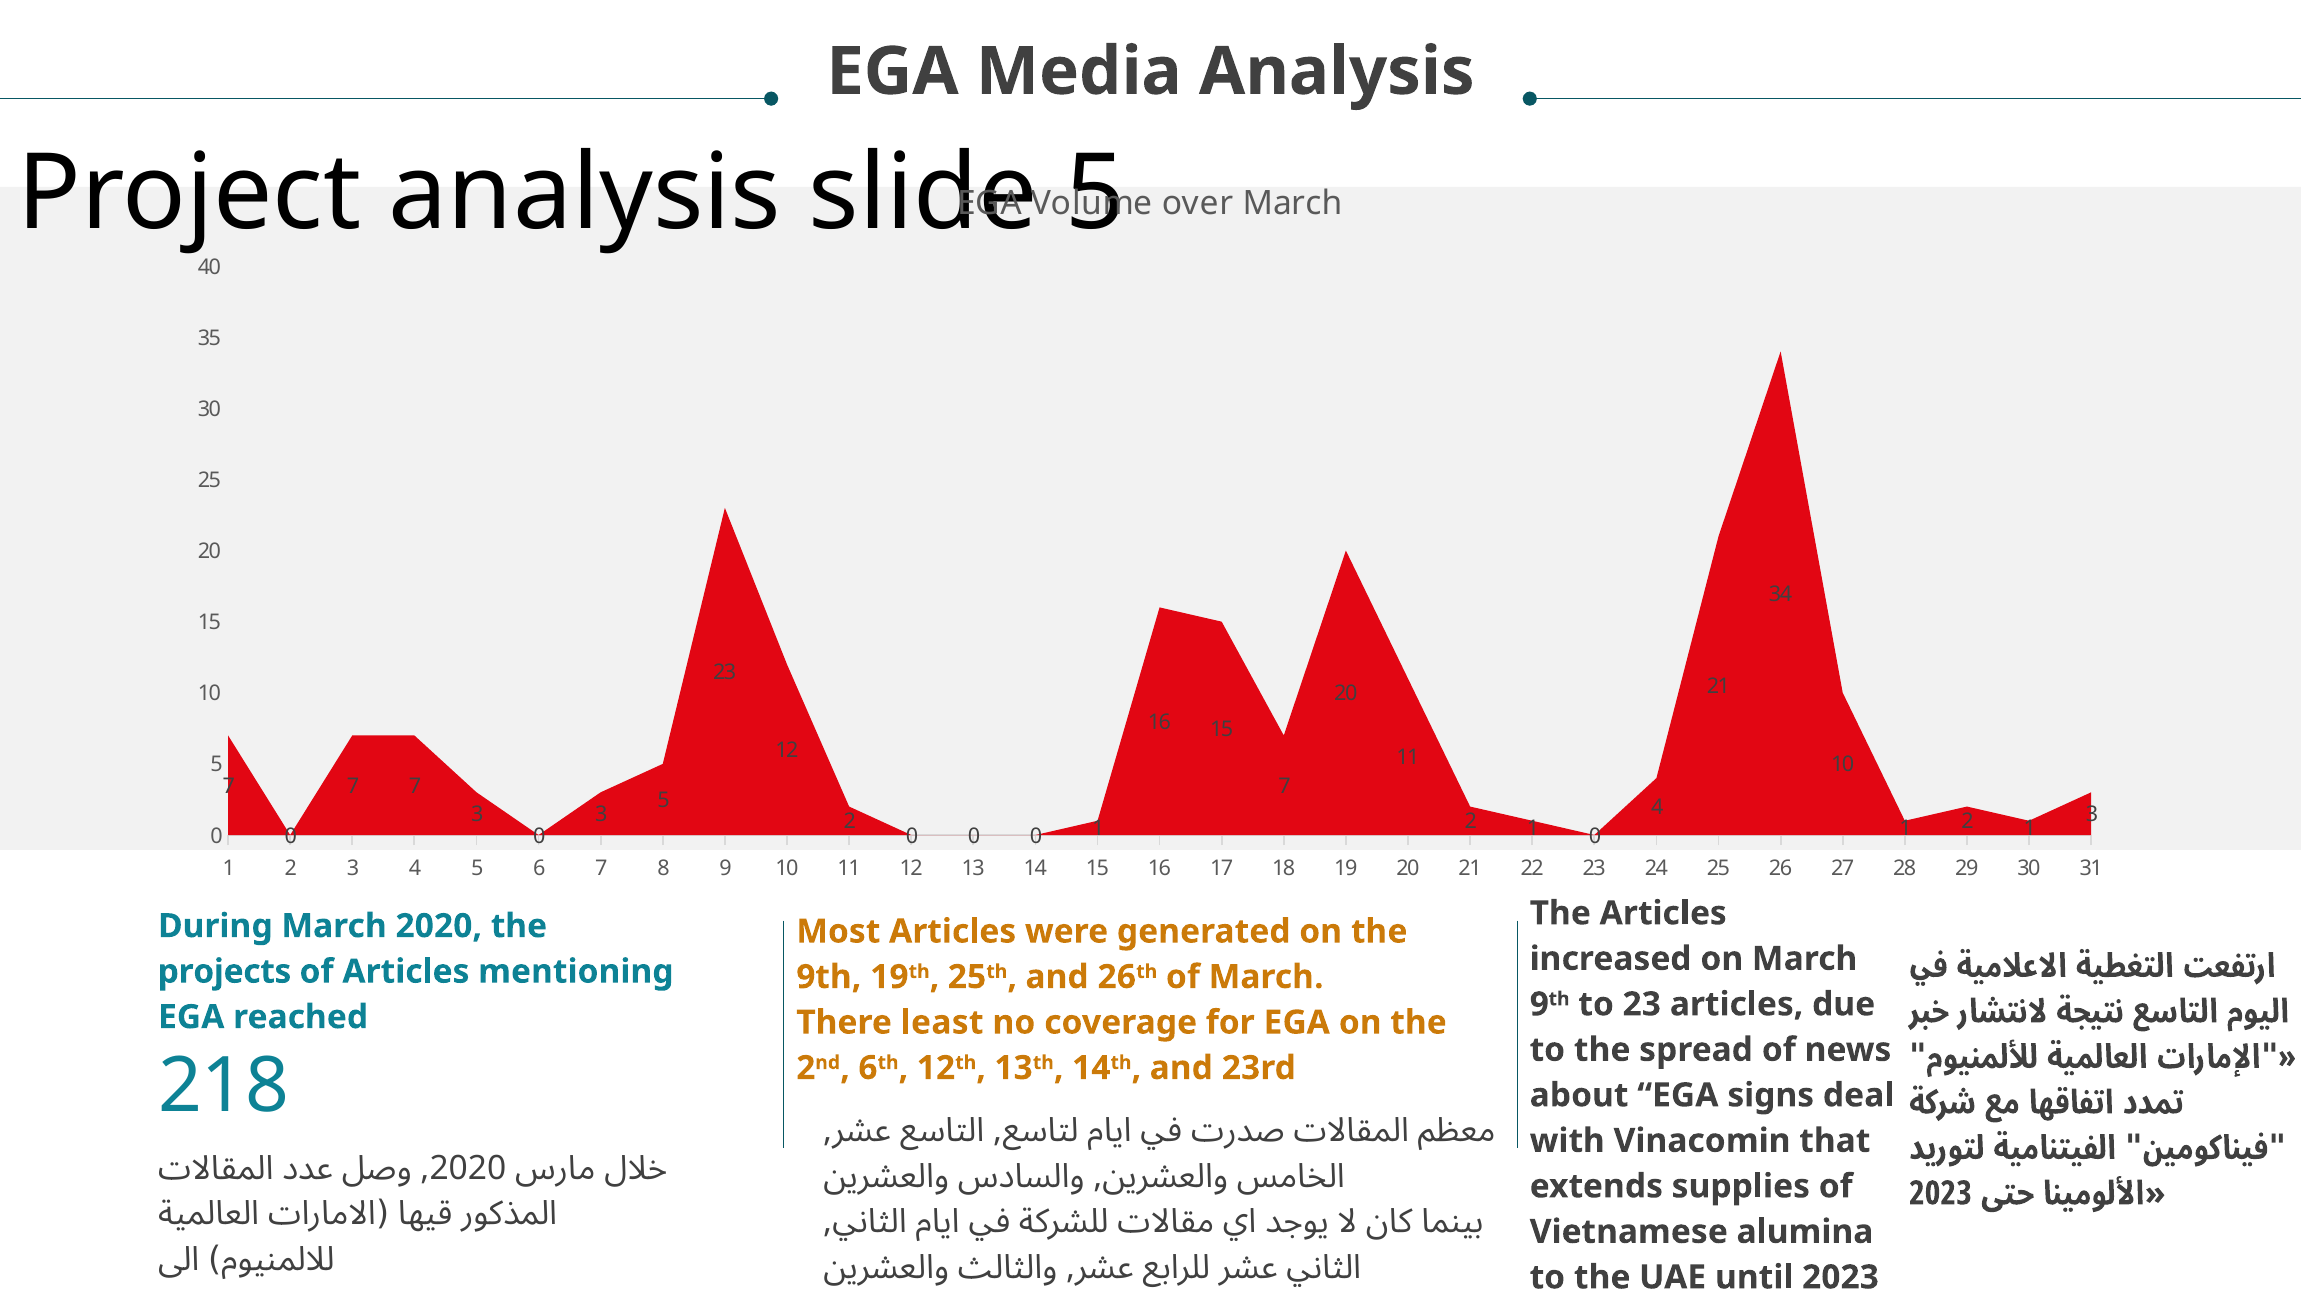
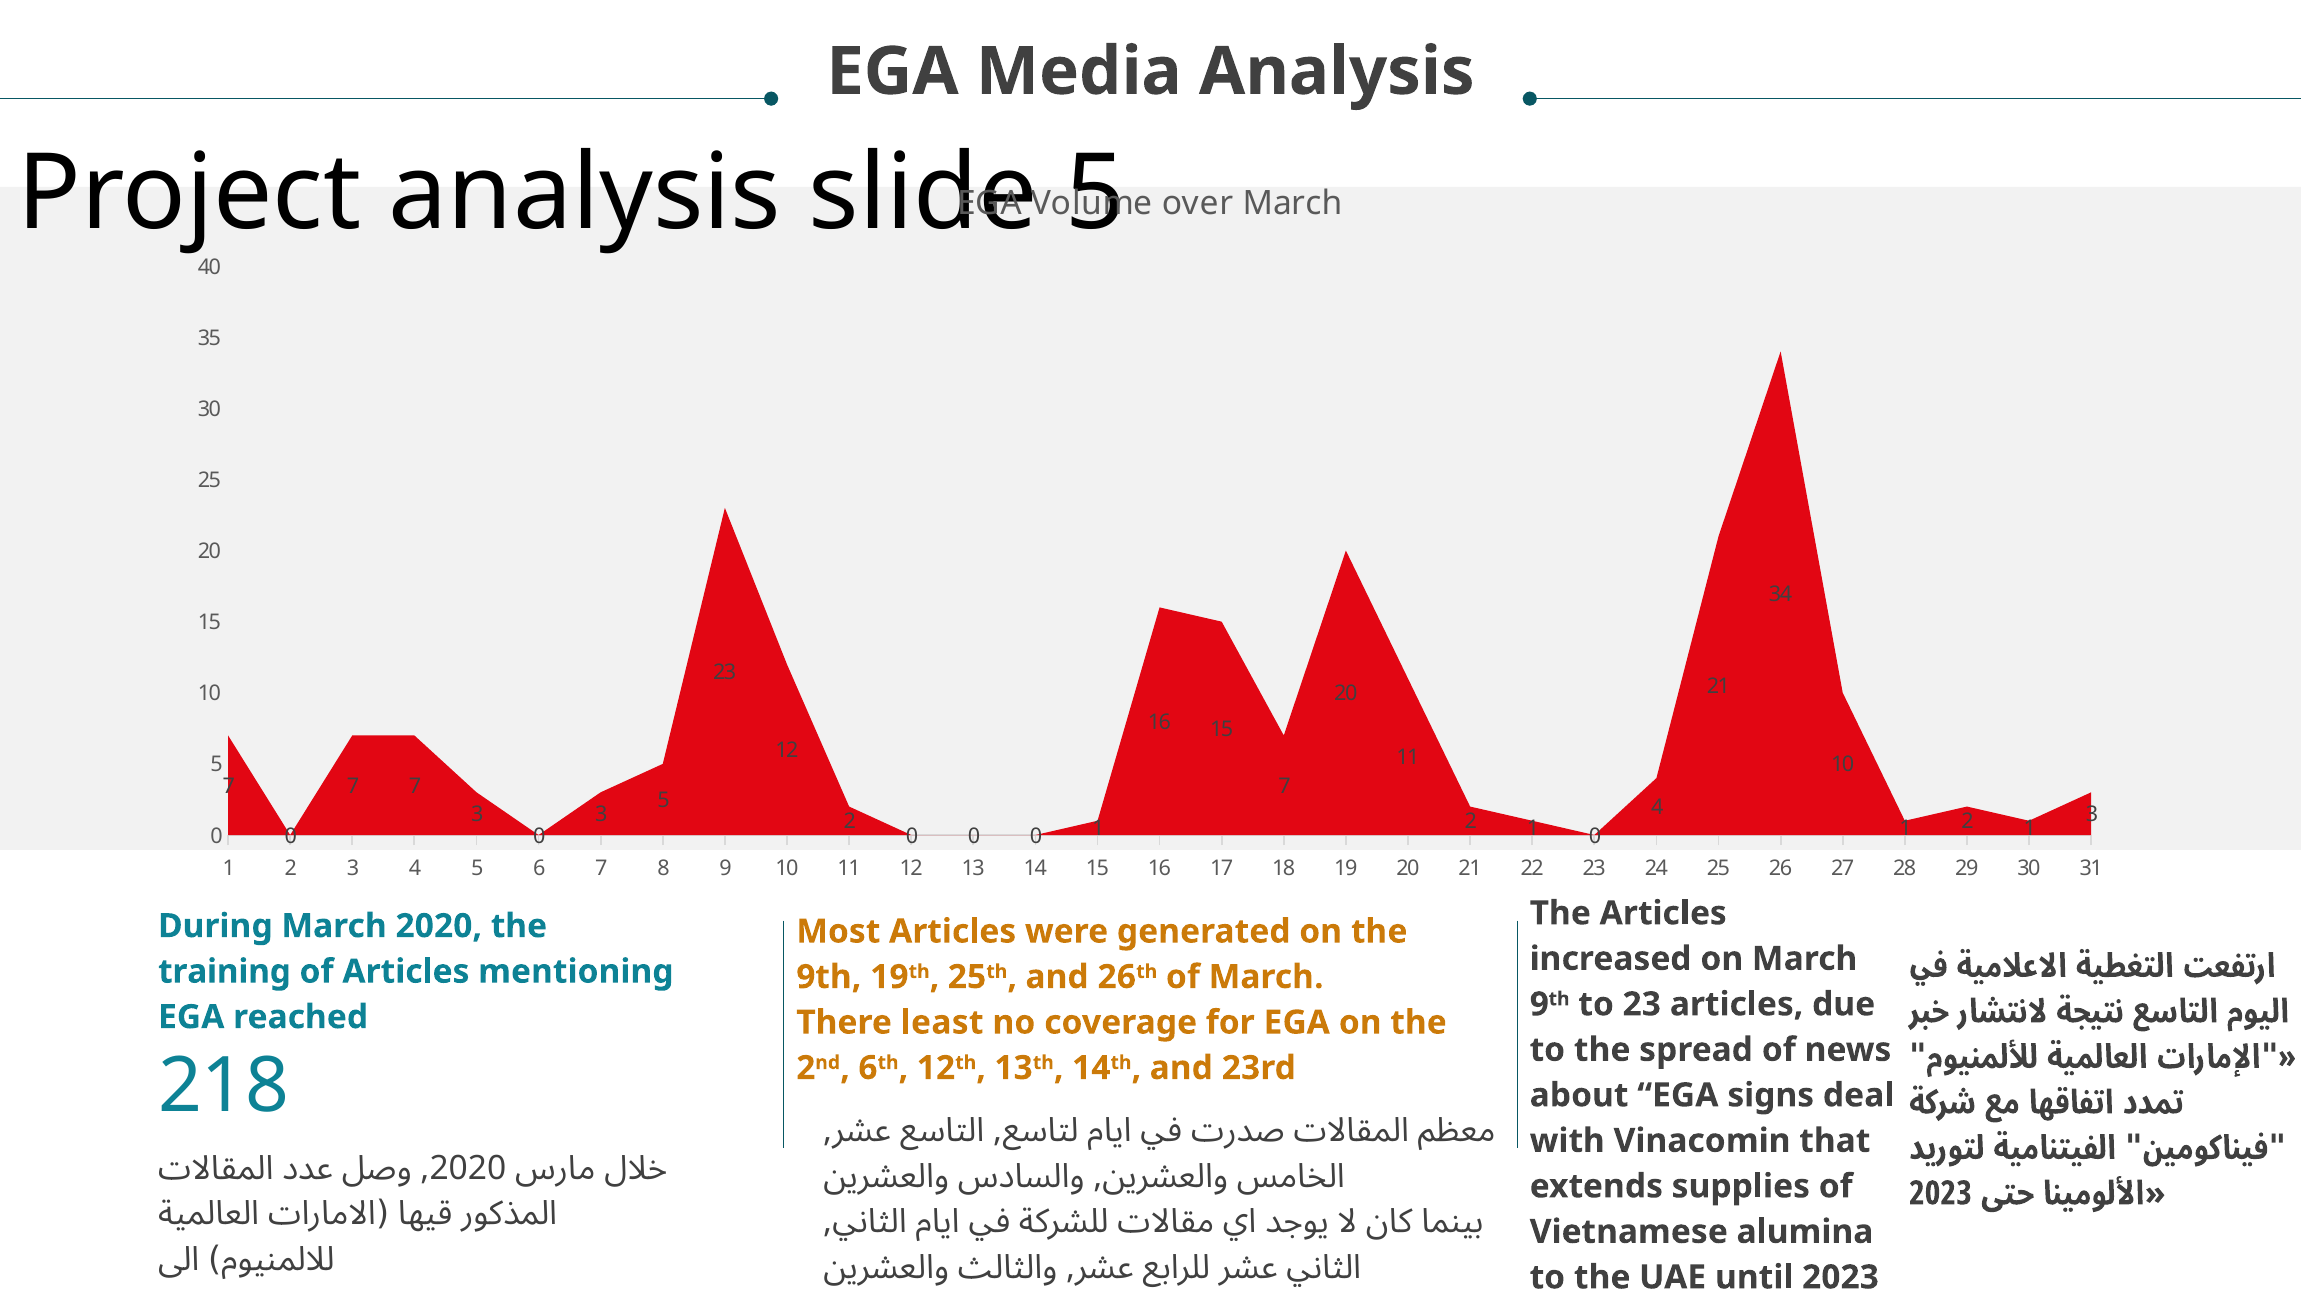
projects: projects -> training
